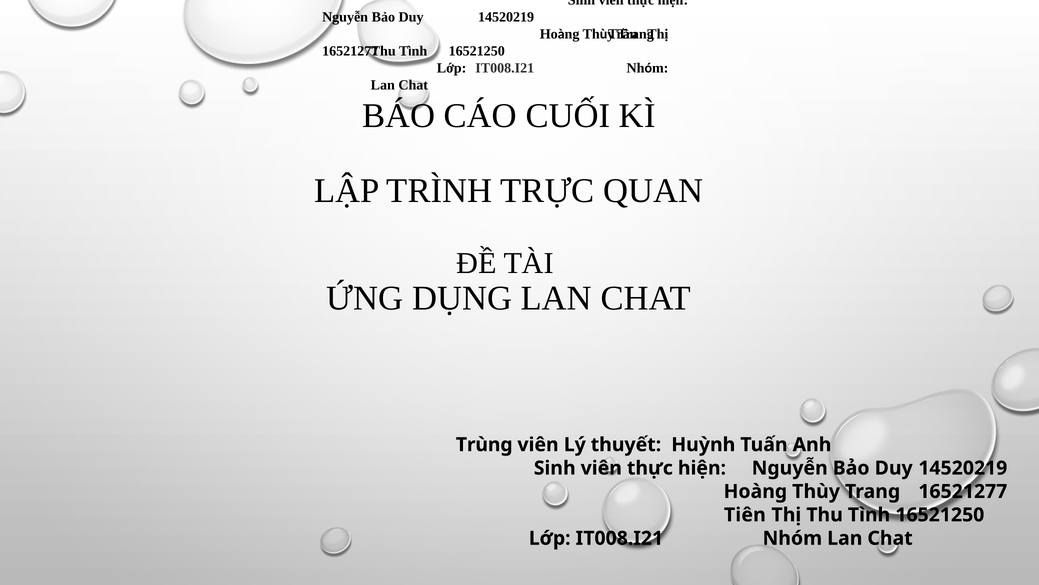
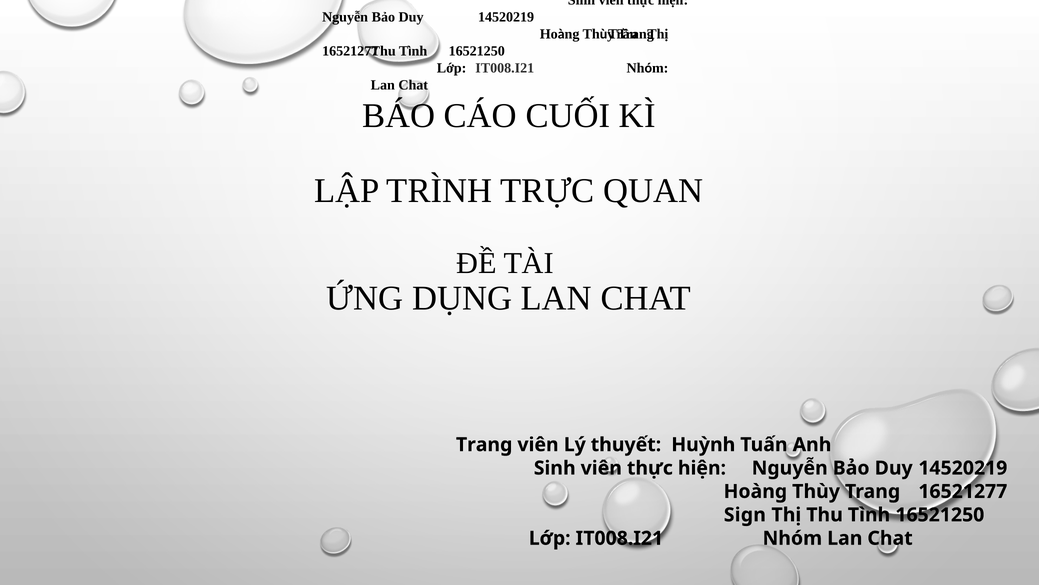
Trùng at (484, 444): Trùng -> Trang
Tiên: Tiên -> Sign
